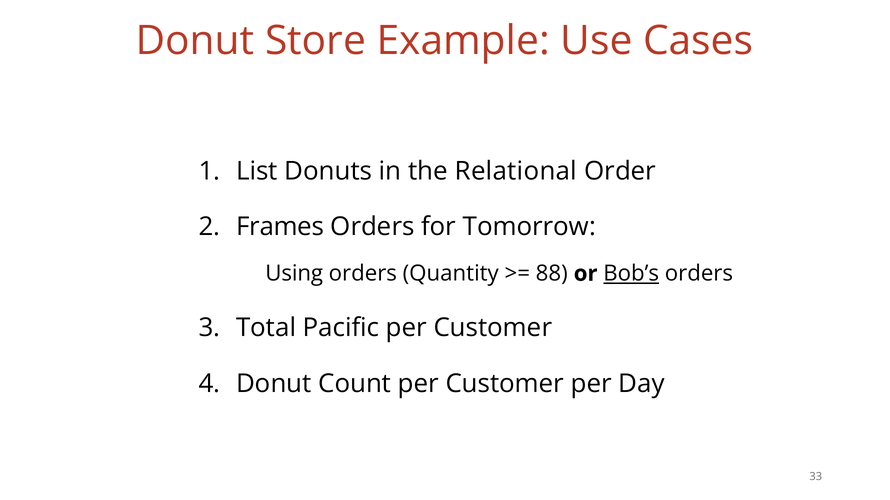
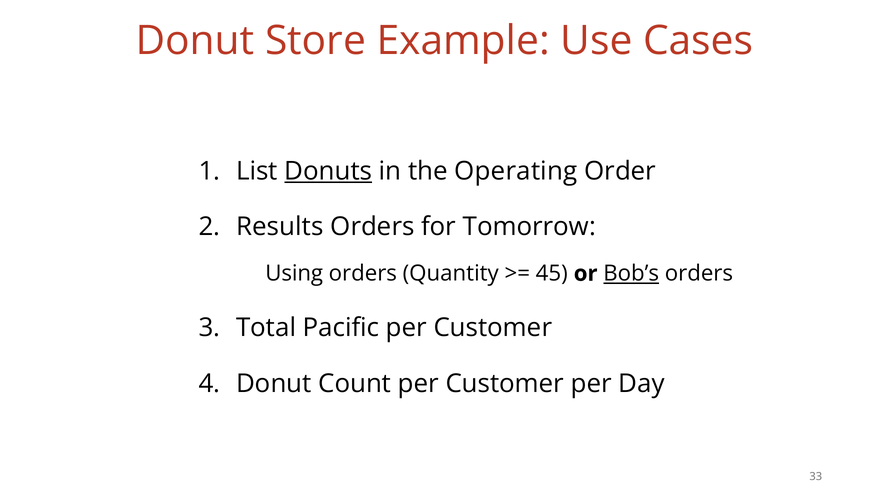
Donuts underline: none -> present
Relational: Relational -> Operating
Frames: Frames -> Results
88: 88 -> 45
